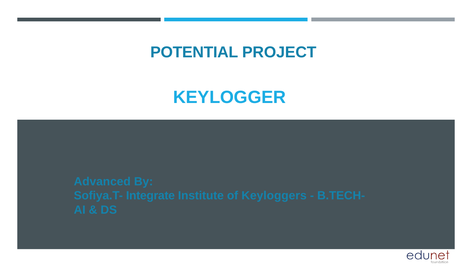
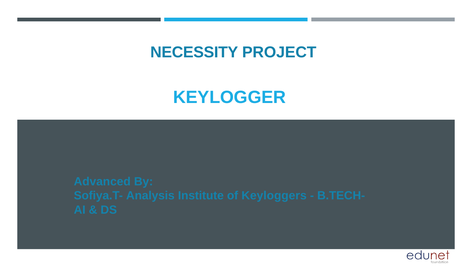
POTENTIAL: POTENTIAL -> NECESSITY
Integrate: Integrate -> Analysis
